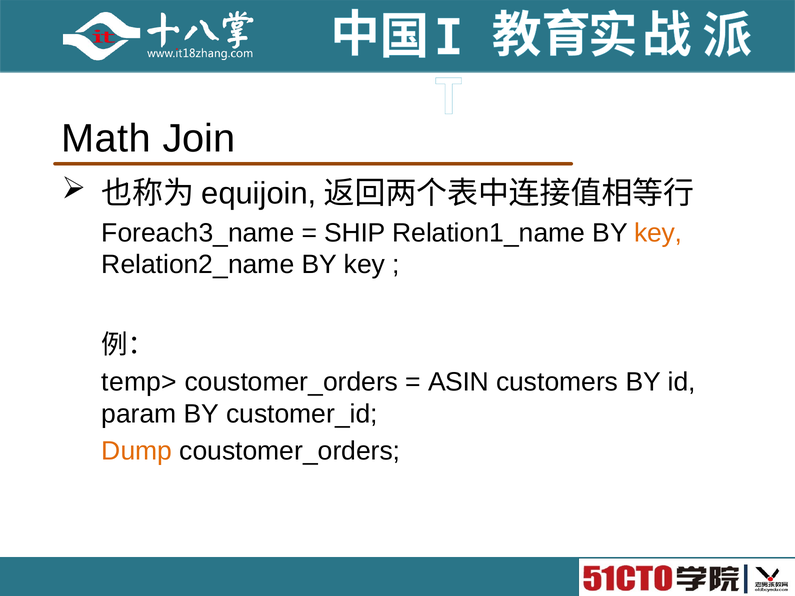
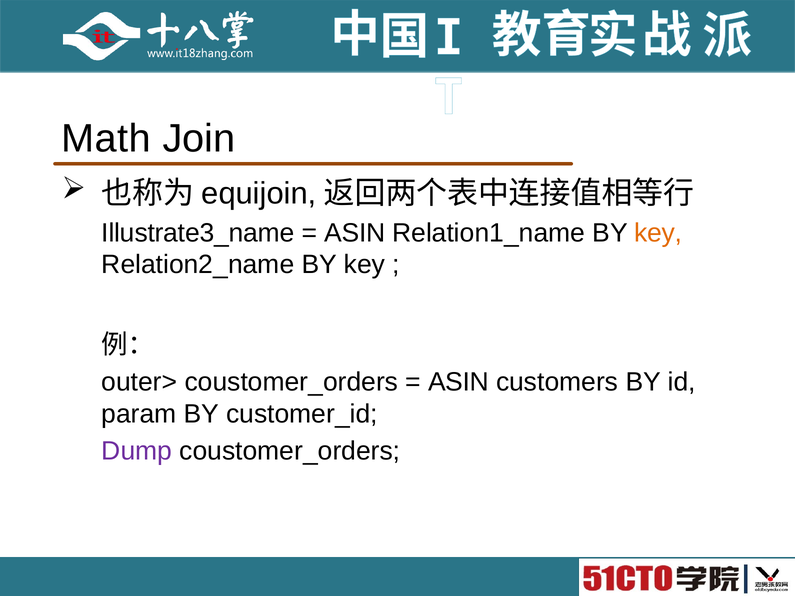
Foreach3_name: Foreach3_name -> Illustrate3_name
SHIP at (355, 233): SHIP -> ASIN
temp>: temp> -> outer>
Dump colour: orange -> purple
